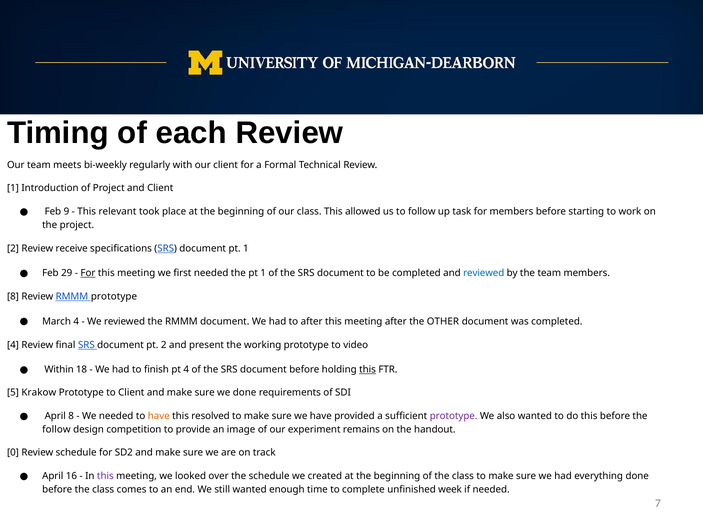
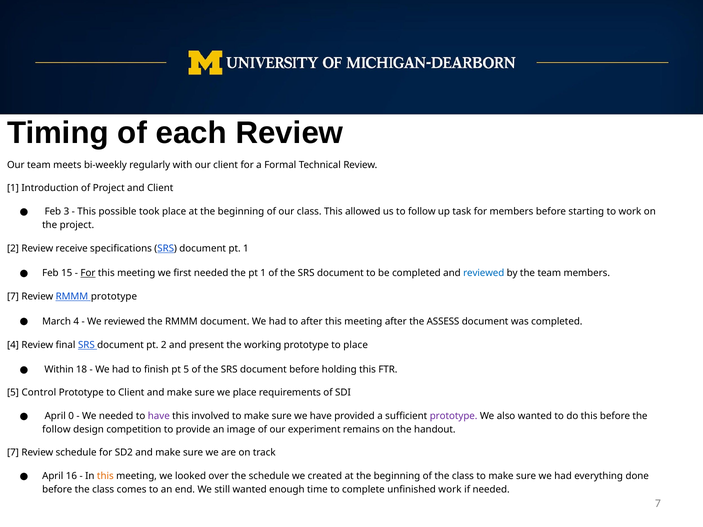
9: 9 -> 3
relevant: relevant -> possible
29: 29 -> 15
8 at (13, 297): 8 -> 7
OTHER: OTHER -> ASSESS
to video: video -> place
pt 4: 4 -> 5
this at (368, 370) underline: present -> none
Krakow: Krakow -> Control
we done: done -> place
April 8: 8 -> 0
have at (159, 416) colour: orange -> purple
resolved: resolved -> involved
0 at (13, 453): 0 -> 7
this at (105, 476) colour: purple -> orange
unfinished week: week -> work
